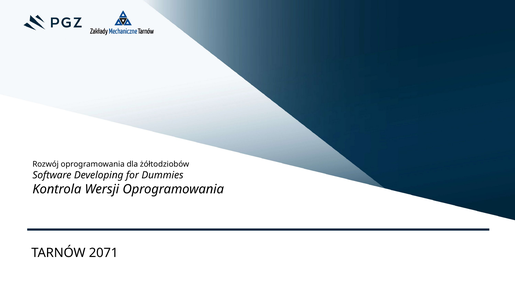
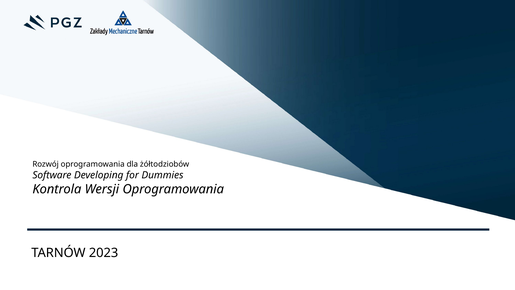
2071: 2071 -> 2023
